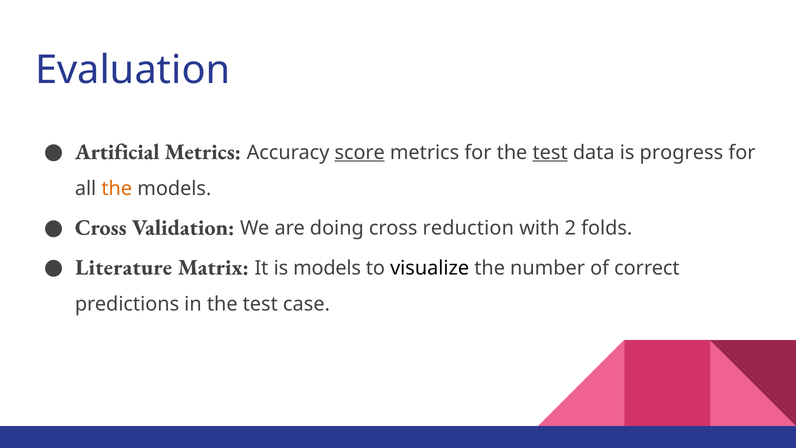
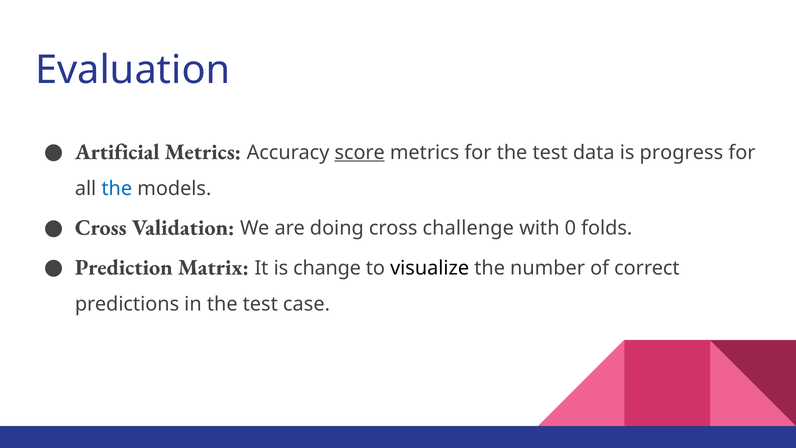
test at (550, 152) underline: present -> none
the at (117, 189) colour: orange -> blue
reduction: reduction -> challenge
2: 2 -> 0
Literature: Literature -> Prediction
is models: models -> change
